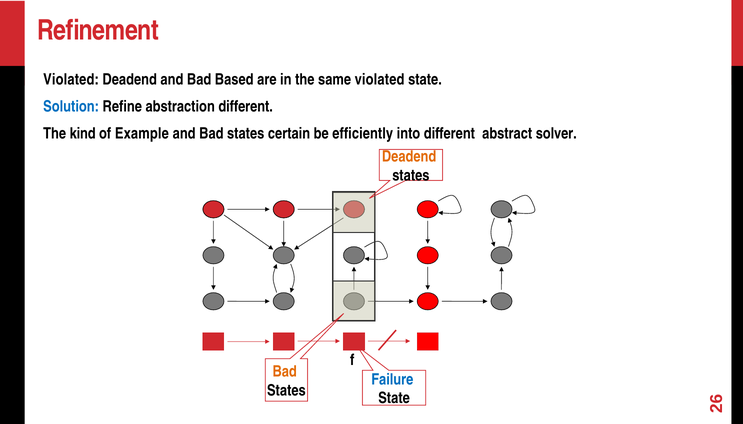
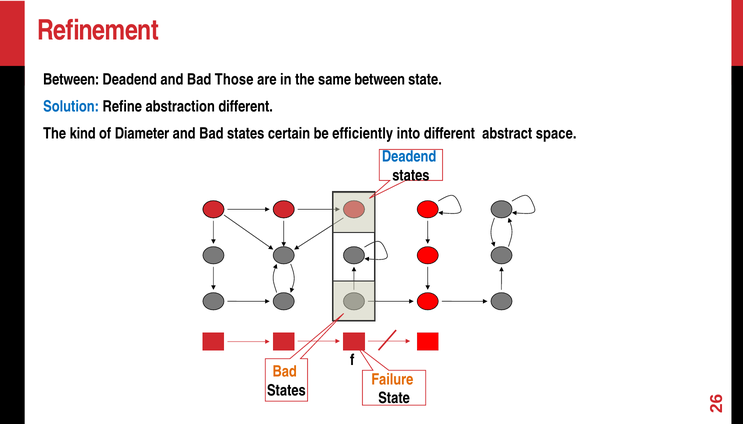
Violated at (71, 80): Violated -> Between
Based: Based -> Those
same violated: violated -> between
Example: Example -> Diameter
solver: solver -> space
Deadend at (409, 157) colour: orange -> blue
Failure colour: blue -> orange
